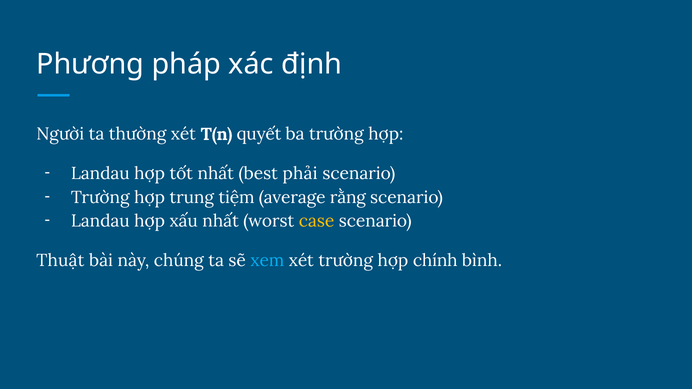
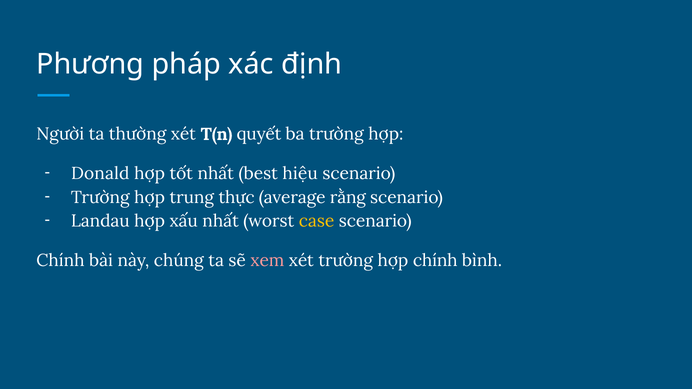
Landau at (100, 174): Landau -> Donald
phải: phải -> hiệu
tiệm: tiệm -> thực
Thuật at (60, 261): Thuật -> Chính
xem colour: light blue -> pink
